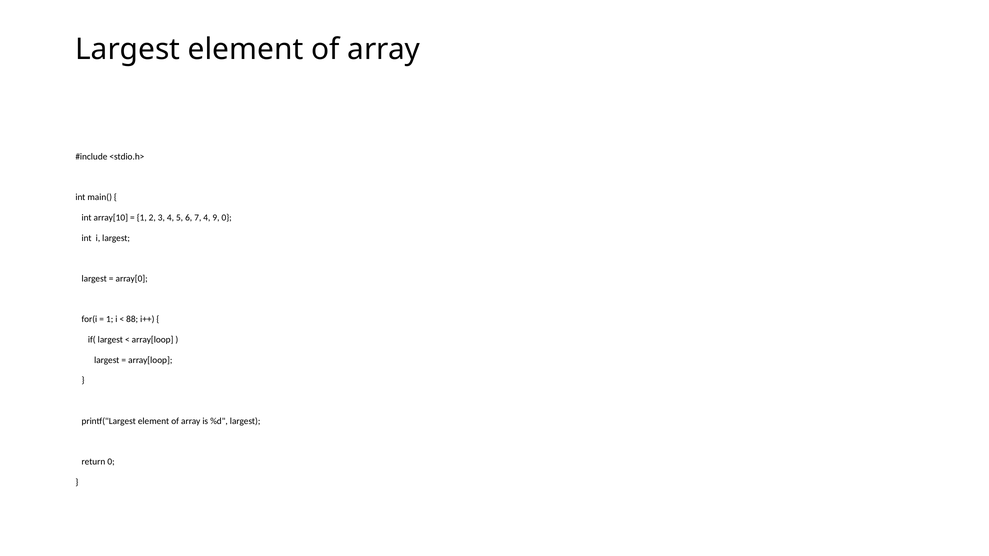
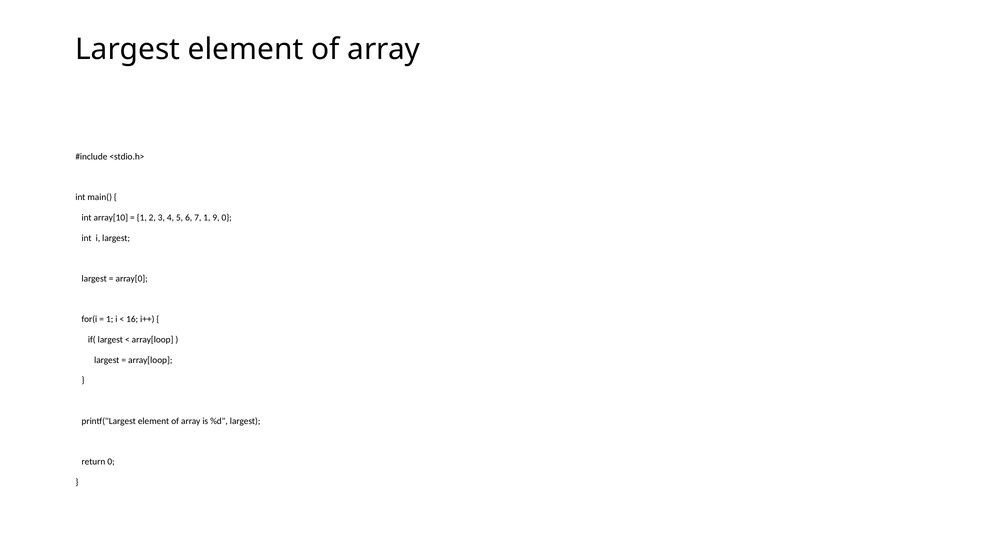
7 4: 4 -> 1
88: 88 -> 16
